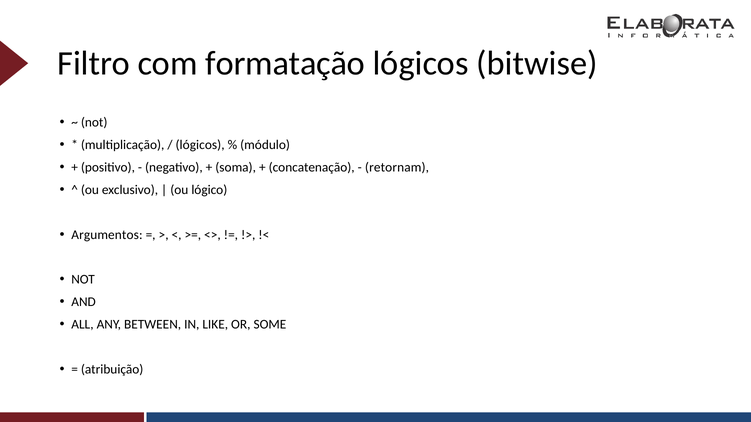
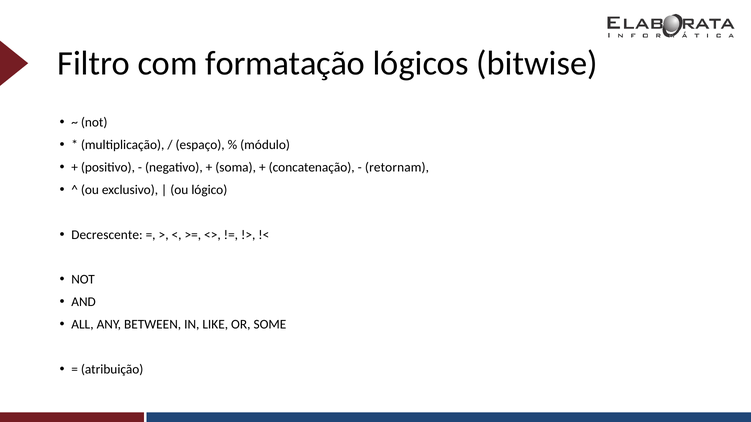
lógicos at (200, 145): lógicos -> espaço
Argumentos: Argumentos -> Decrescente
